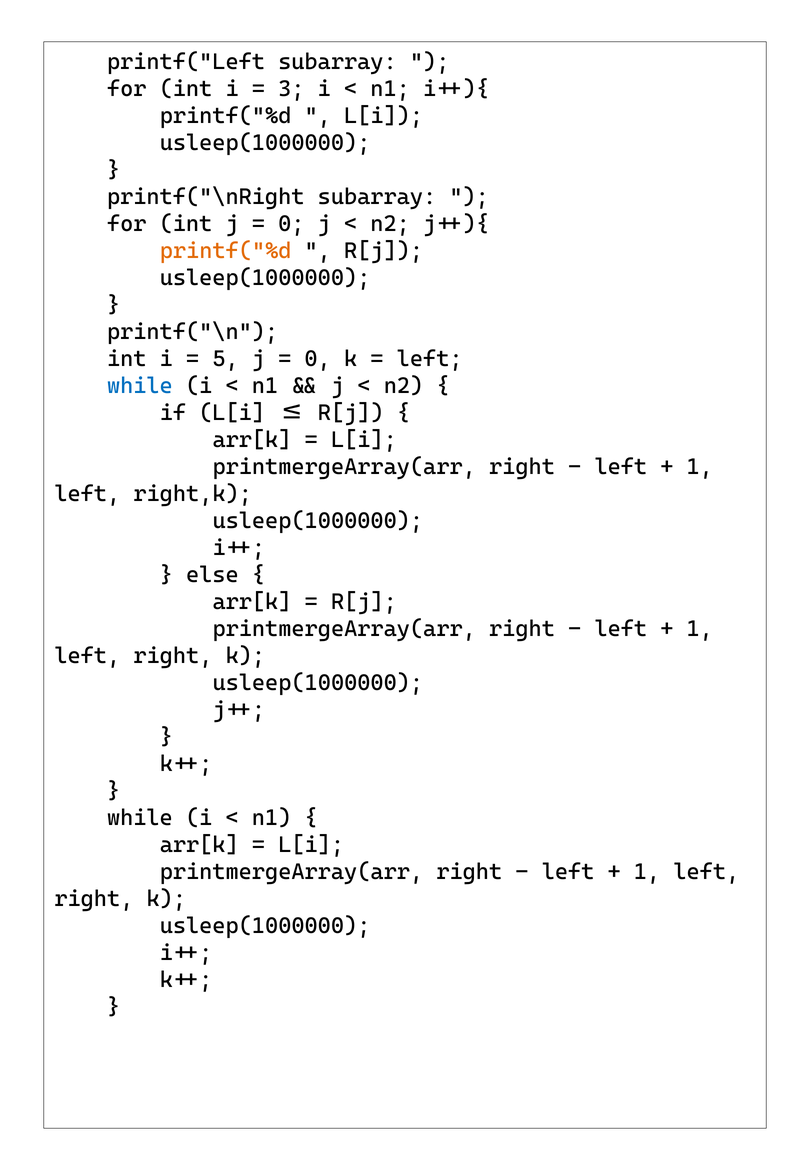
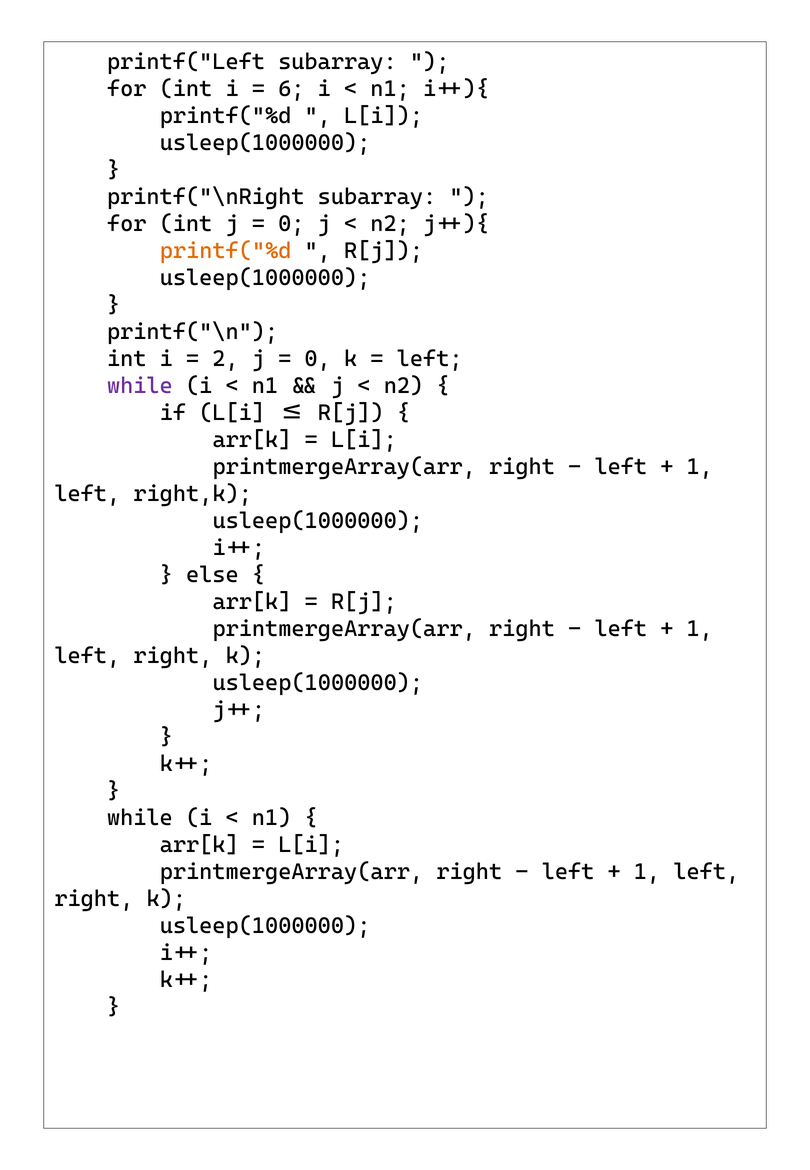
3: 3 -> 6
5: 5 -> 2
while at (140, 386) colour: blue -> purple
